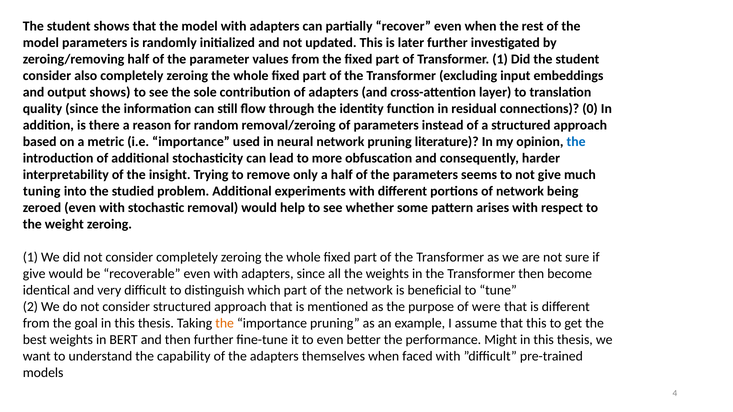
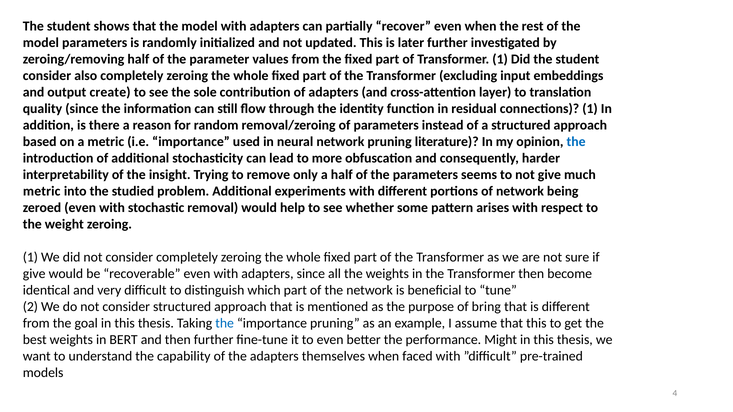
output shows: shows -> create
connections 0: 0 -> 1
tuning at (42, 191): tuning -> metric
were: were -> bring
the at (225, 323) colour: orange -> blue
